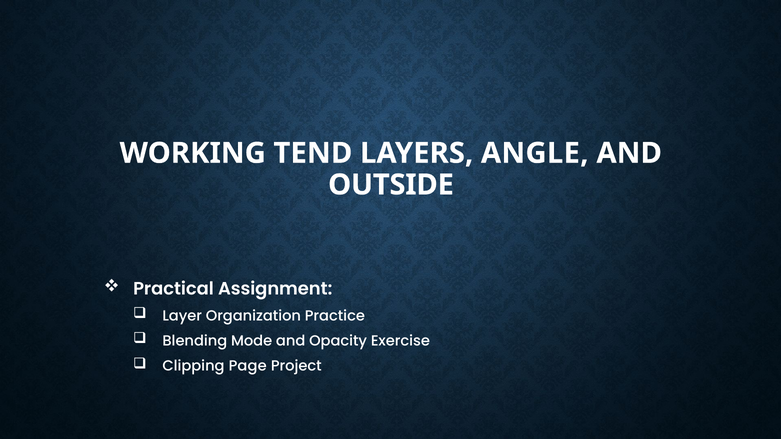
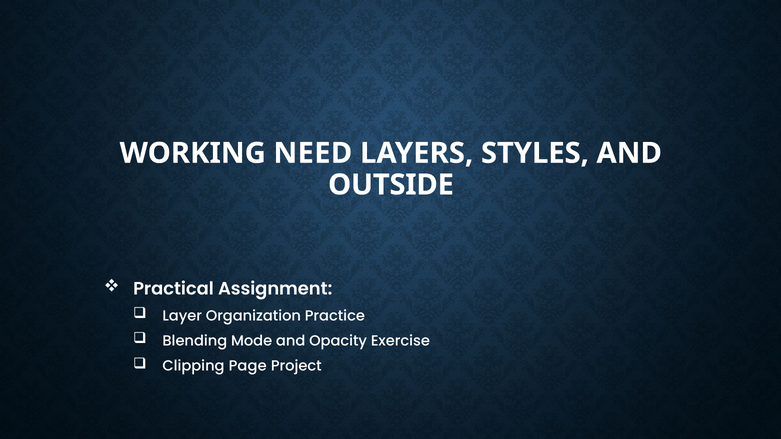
TEND: TEND -> NEED
ANGLE: ANGLE -> STYLES
